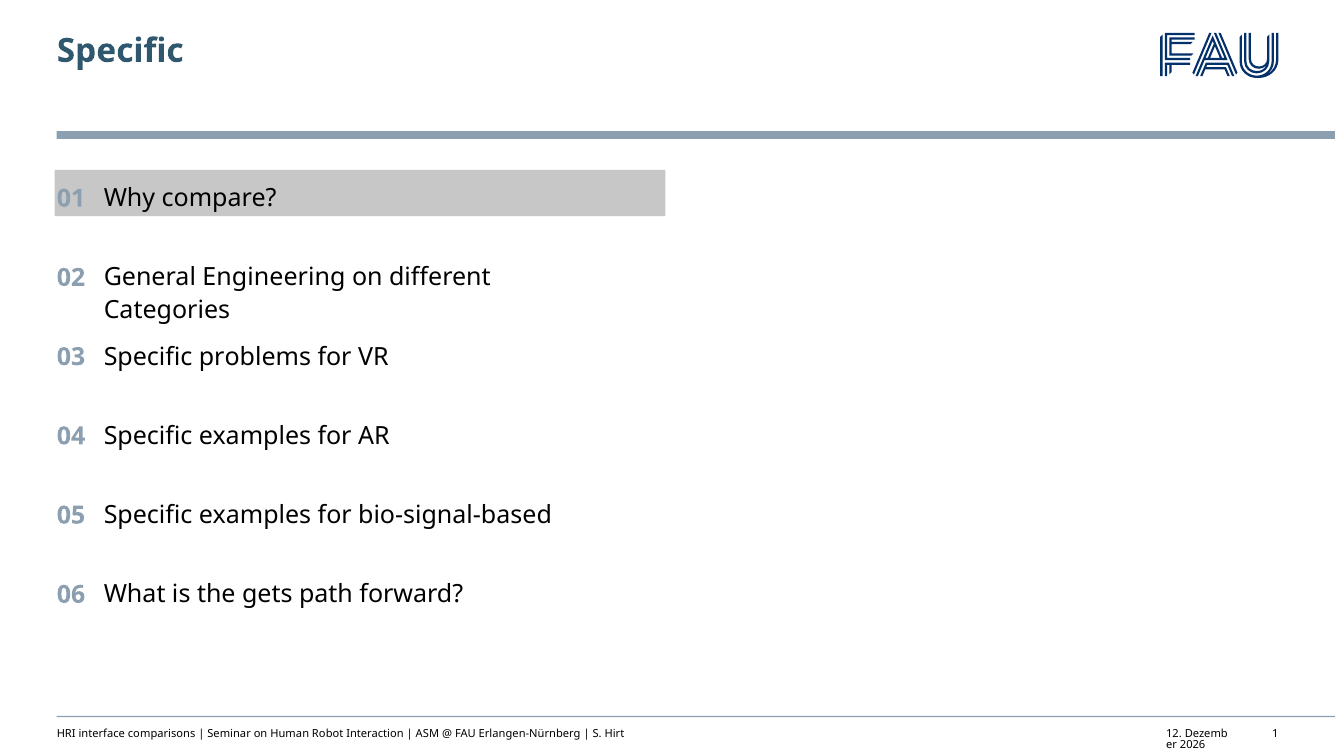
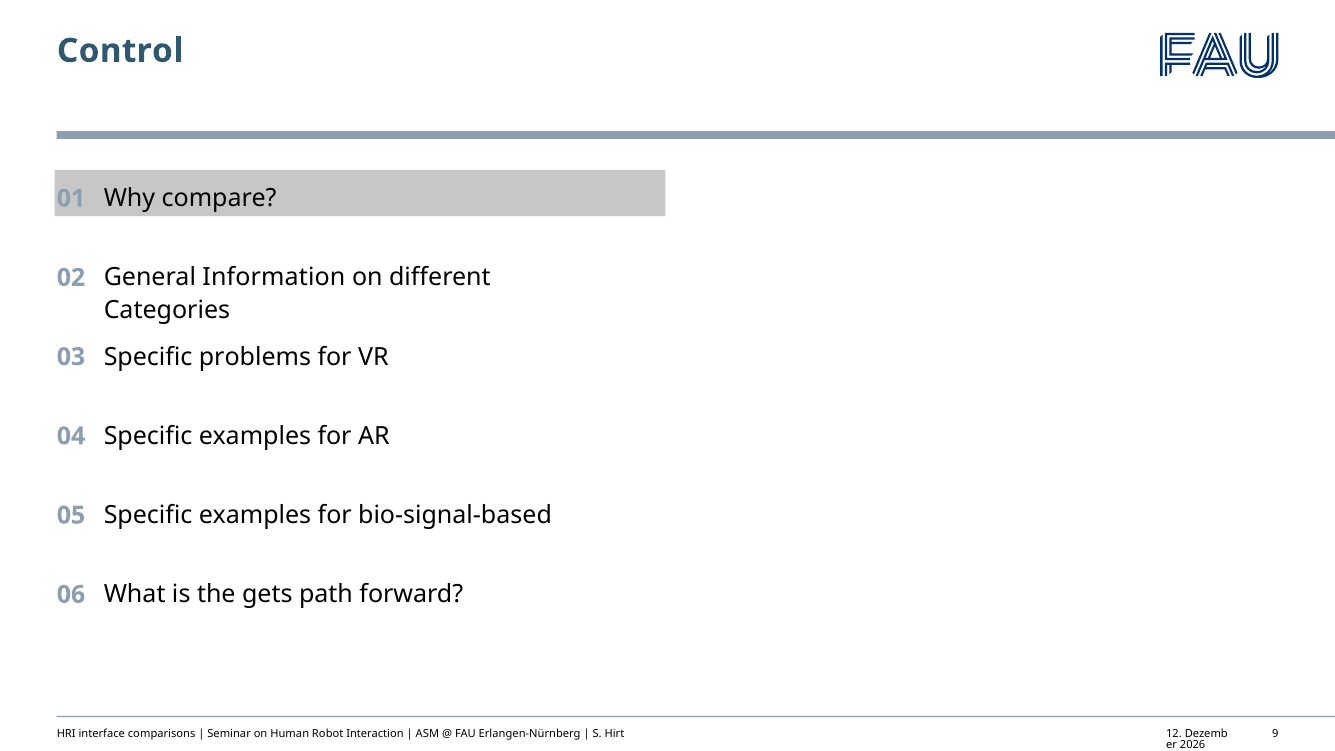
Specific at (120, 51): Specific -> Control
Engineering: Engineering -> Information
1: 1 -> 9
